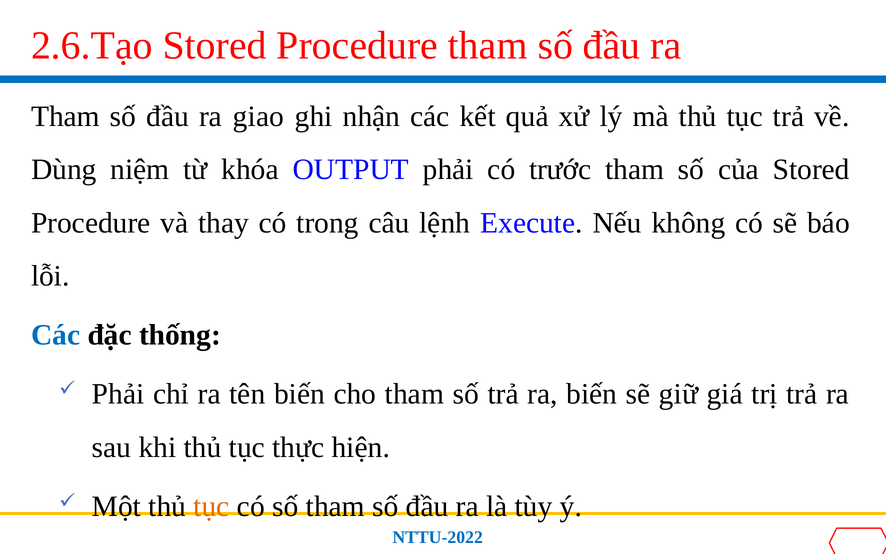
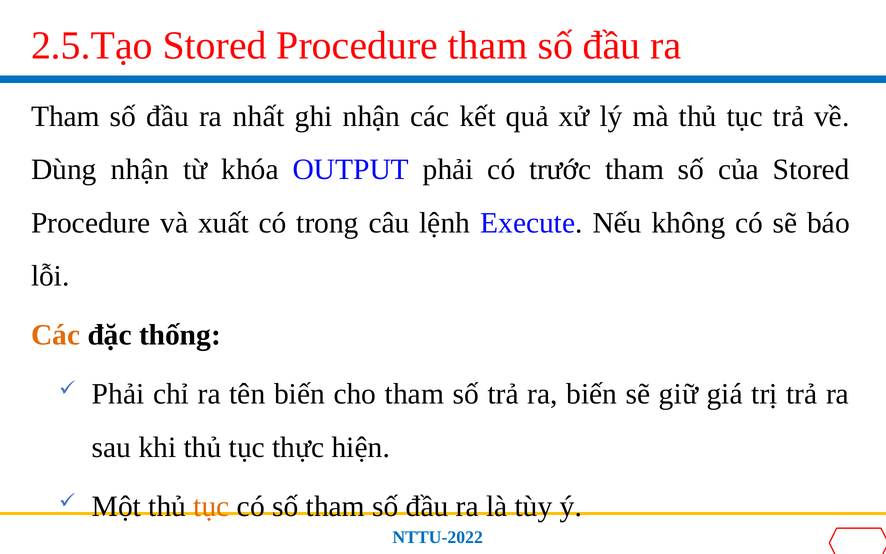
2.6.Tạo: 2.6.Tạo -> 2.5.Tạo
giao: giao -> nhất
Dùng niệm: niệm -> nhận
thay: thay -> xuất
Các at (56, 335) colour: blue -> orange
